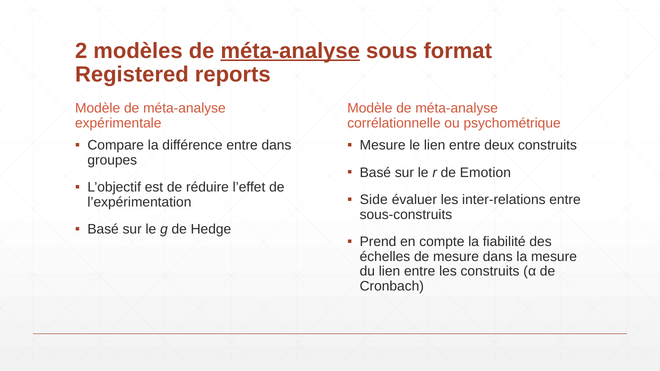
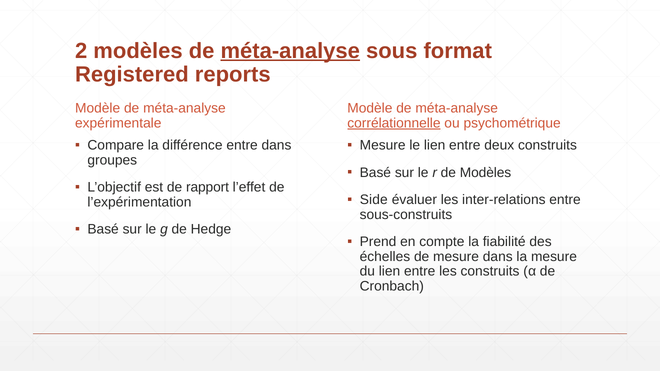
corrélationnelle underline: none -> present
de Emotion: Emotion -> Modèles
réduire: réduire -> rapport
